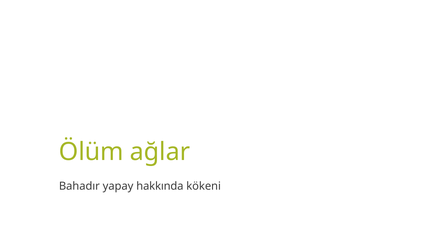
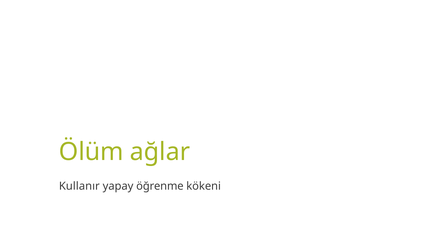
Bahadır: Bahadır -> Kullanır
hakkında: hakkında -> öğrenme
